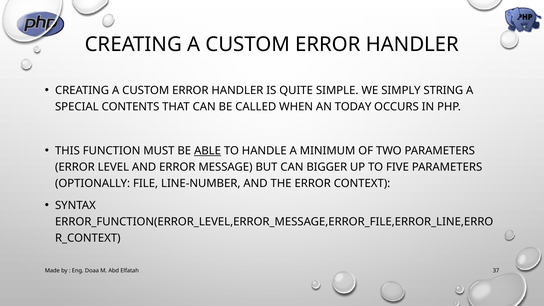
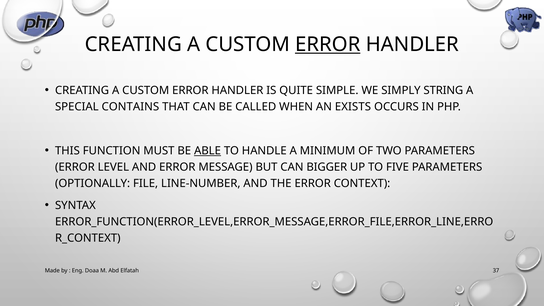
ERROR at (328, 44) underline: none -> present
CONTENTS: CONTENTS -> CONTAINS
TODAY: TODAY -> EXISTS
